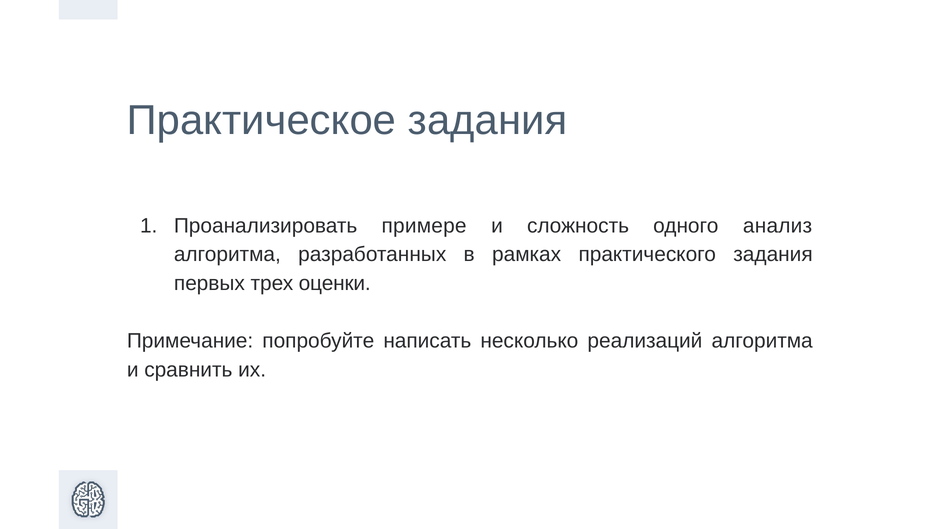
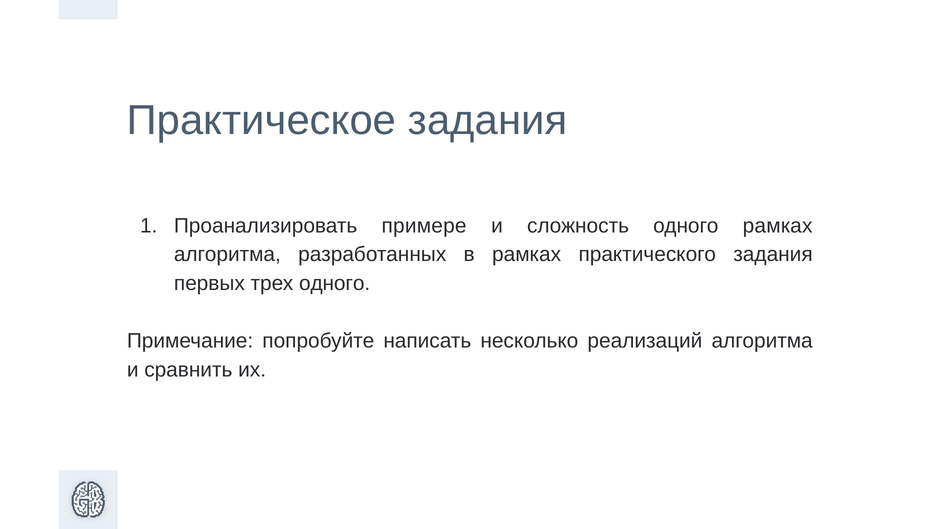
одного анализ: анализ -> рамках
трех оценки: оценки -> одного
